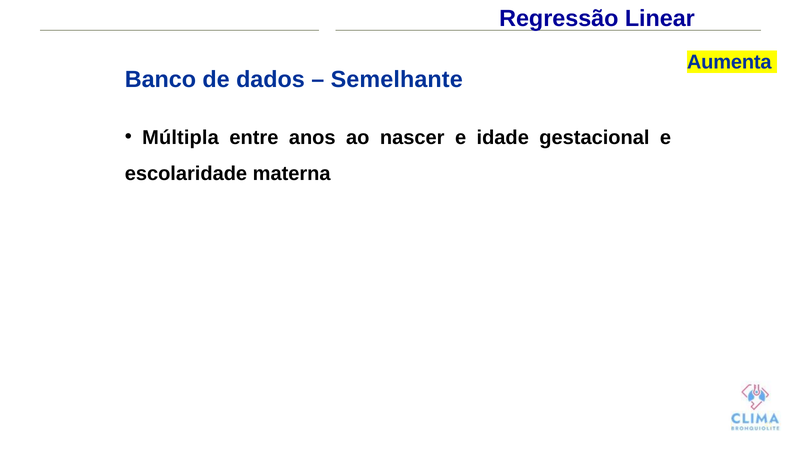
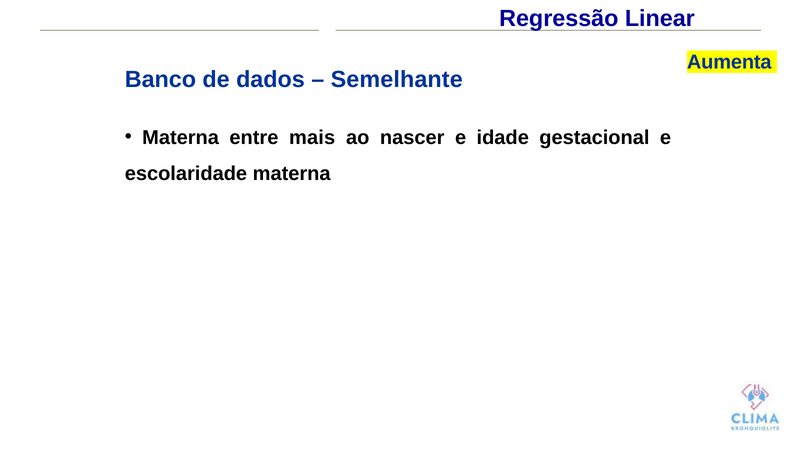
Múltipla at (181, 137): Múltipla -> Materna
anos: anos -> mais
